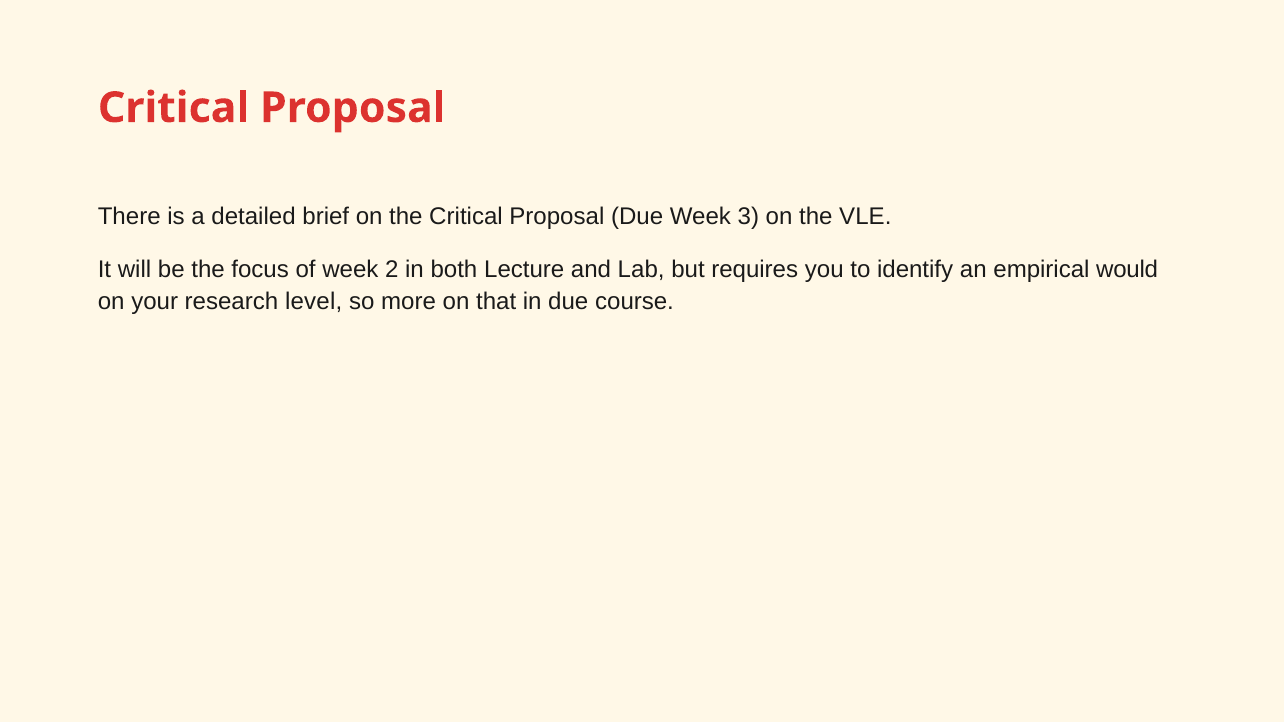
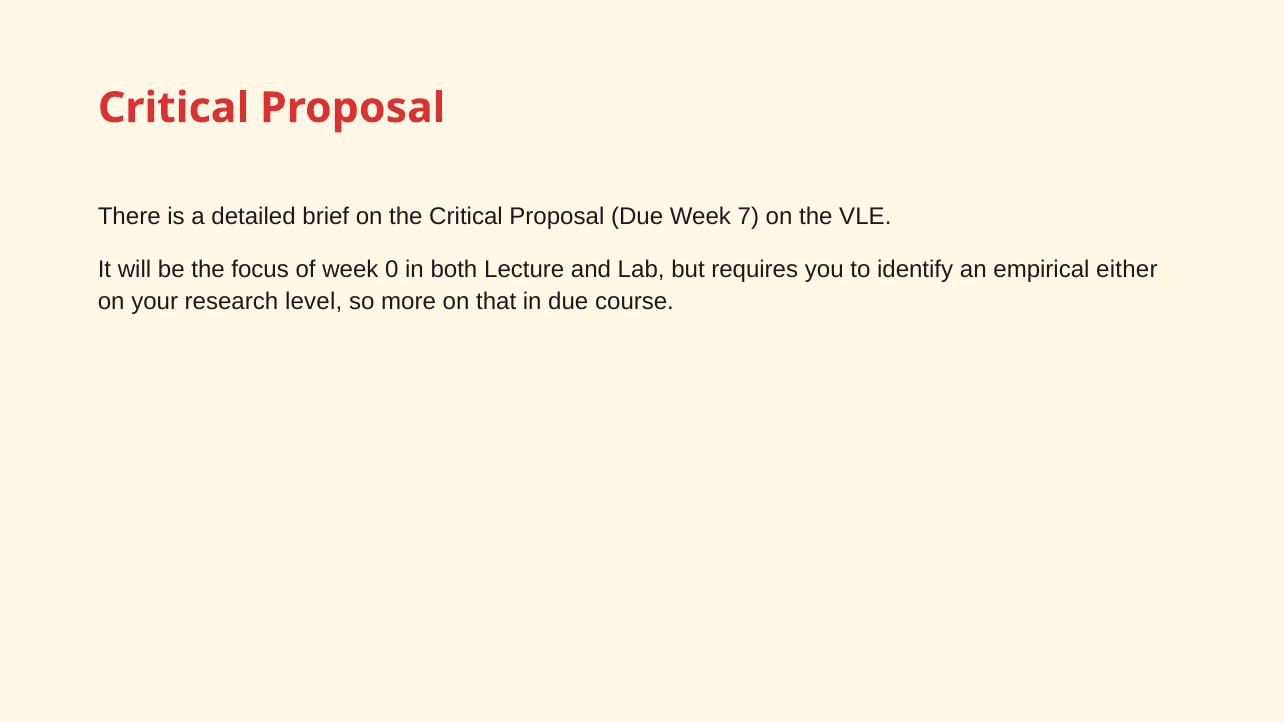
3: 3 -> 7
2: 2 -> 0
would: would -> either
